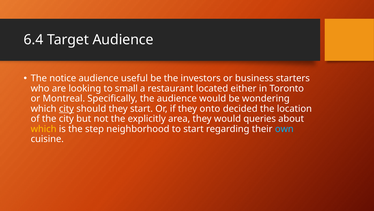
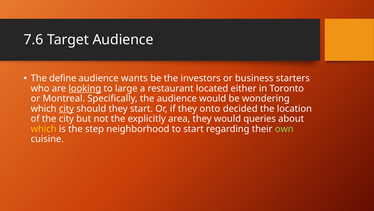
6.4: 6.4 -> 7.6
notice: notice -> define
useful: useful -> wants
looking underline: none -> present
small: small -> large
own colour: light blue -> light green
